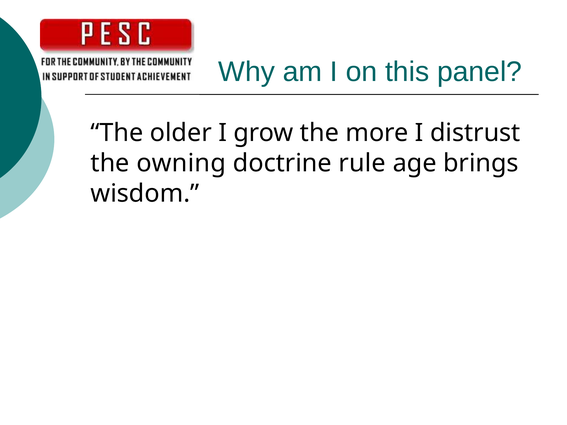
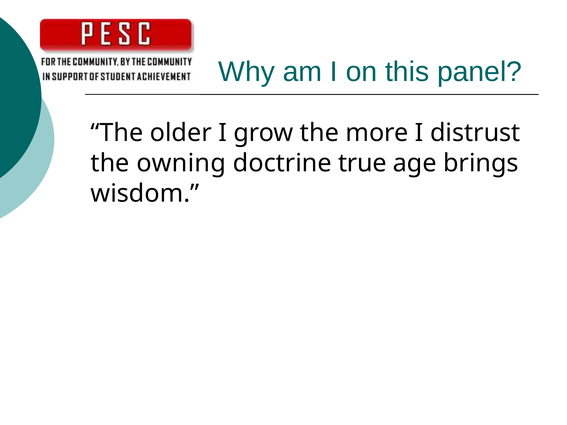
rule: rule -> true
